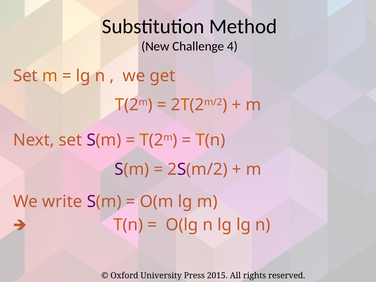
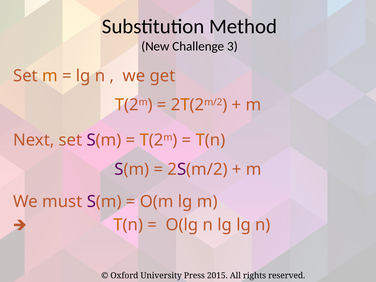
4: 4 -> 3
write: write -> must
